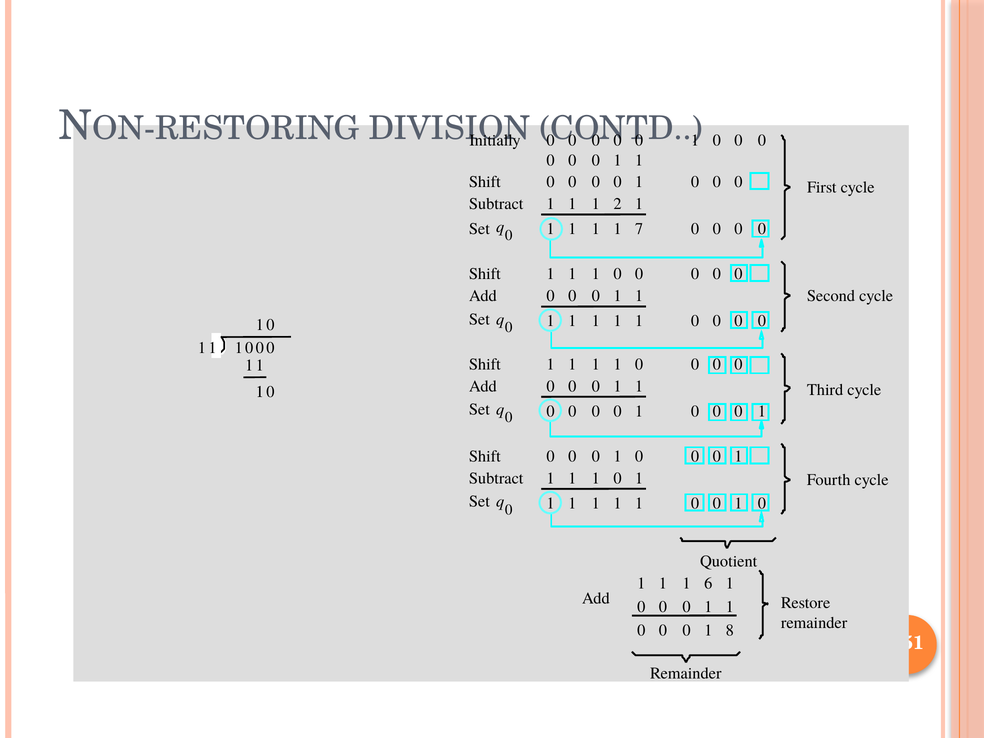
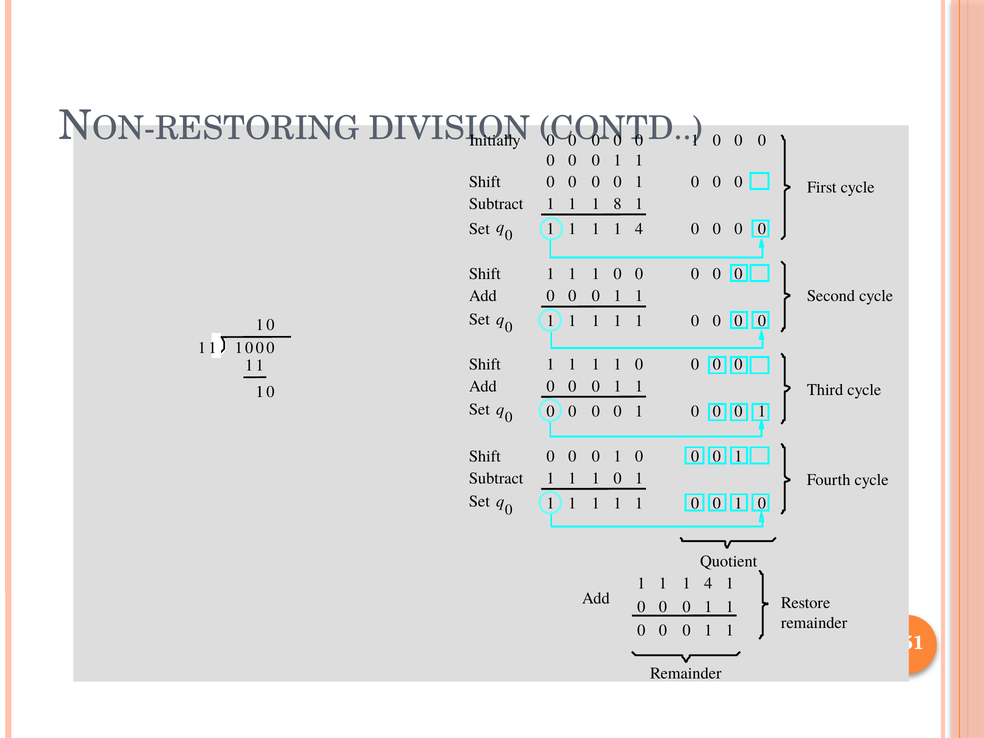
2: 2 -> 8
7 at (639, 229): 7 -> 4
6 at (708, 583): 6 -> 4
8 at (730, 630): 8 -> 1
